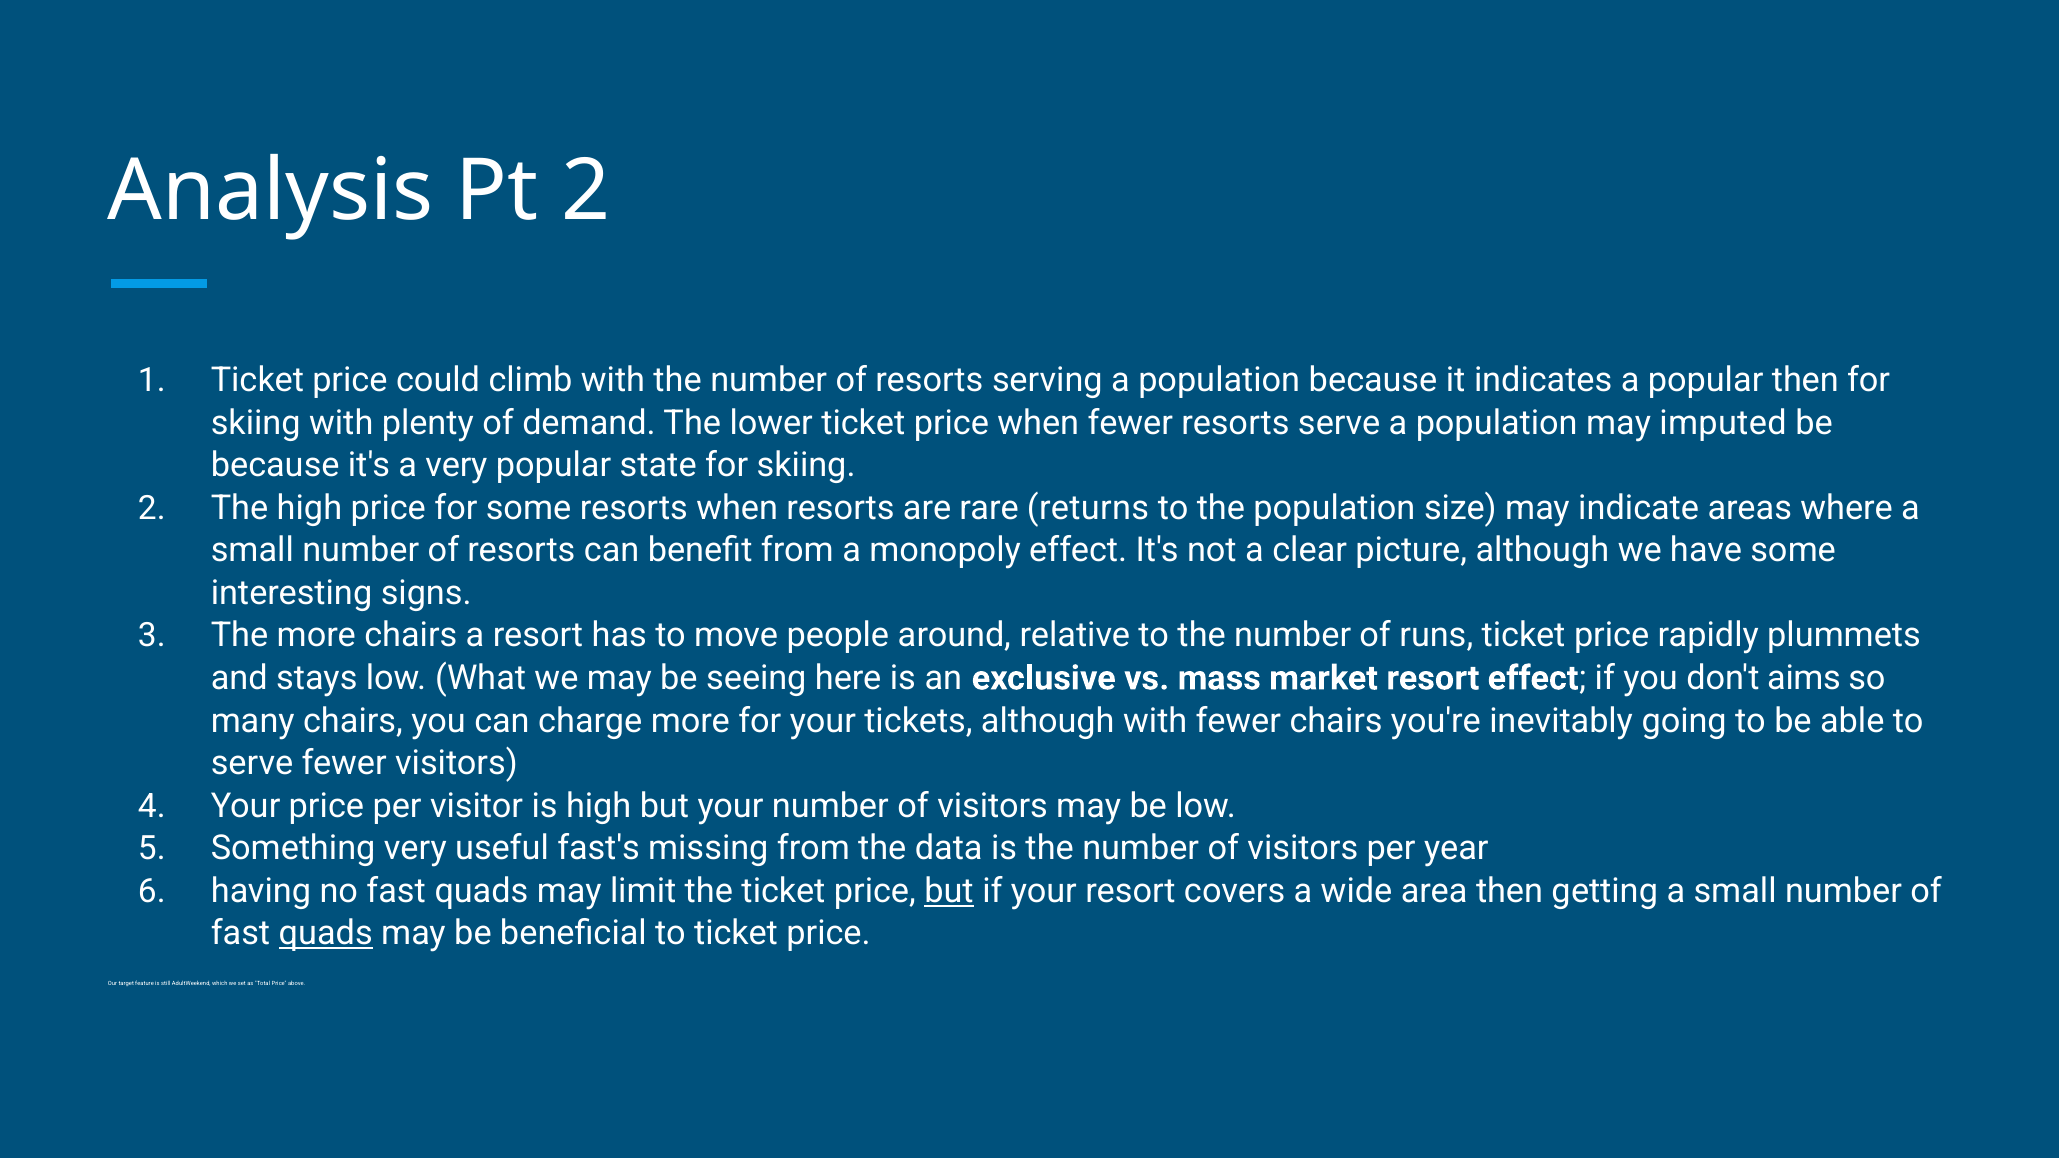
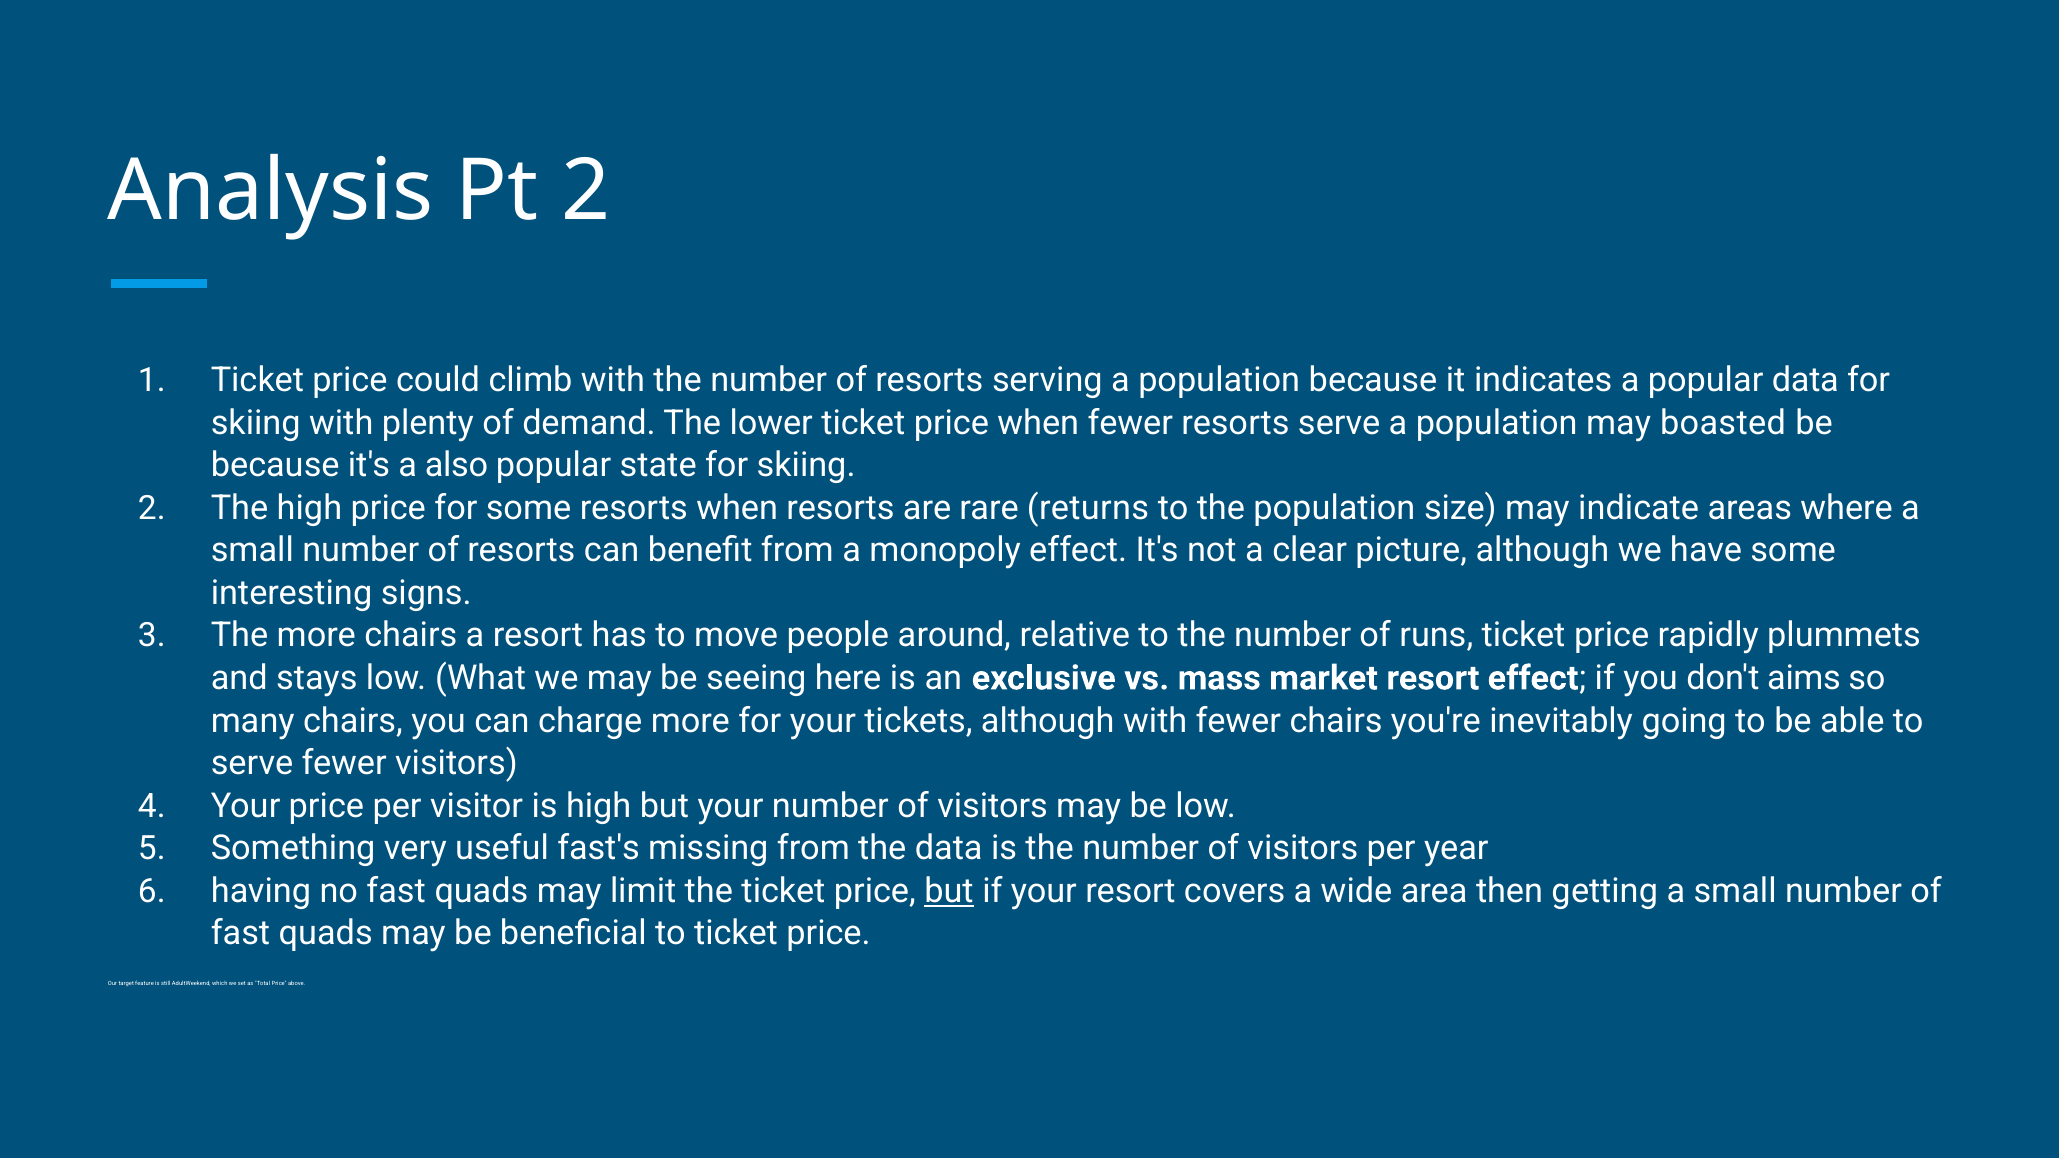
popular then: then -> data
imputed: imputed -> boasted
a very: very -> also
quads at (326, 934) underline: present -> none
